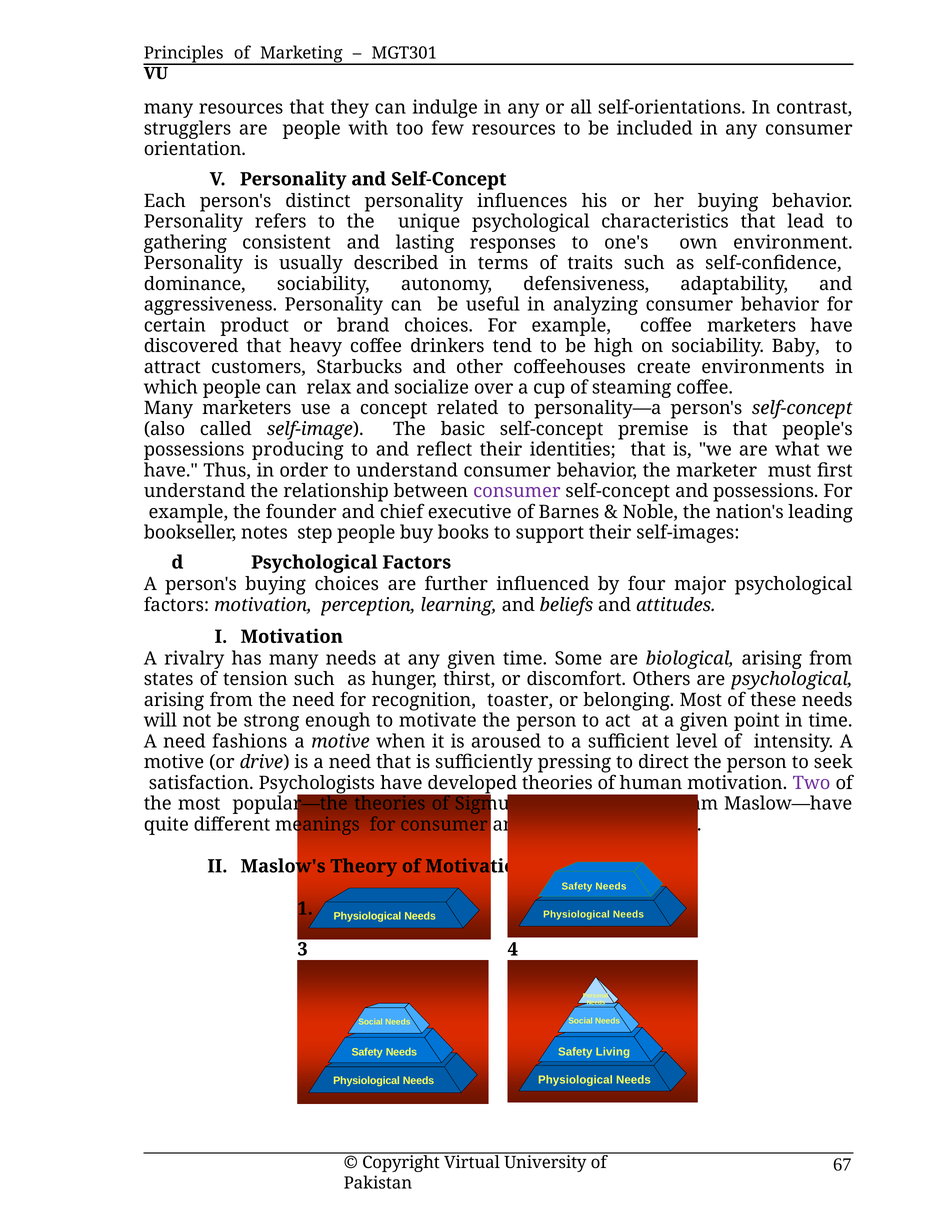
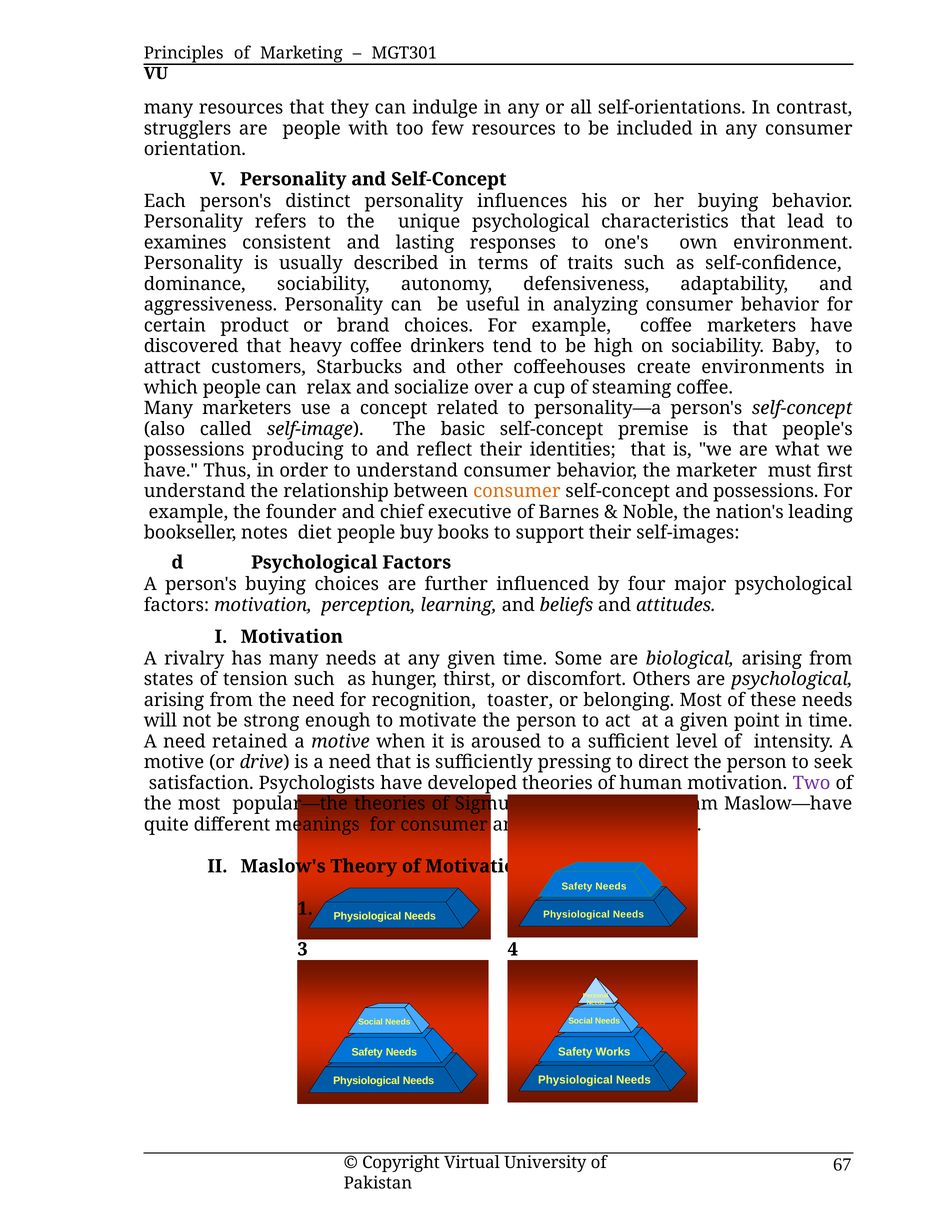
gathering: gathering -> examines
consumer at (517, 491) colour: purple -> orange
step: step -> diet
fashions: fashions -> retained
Living: Living -> Works
